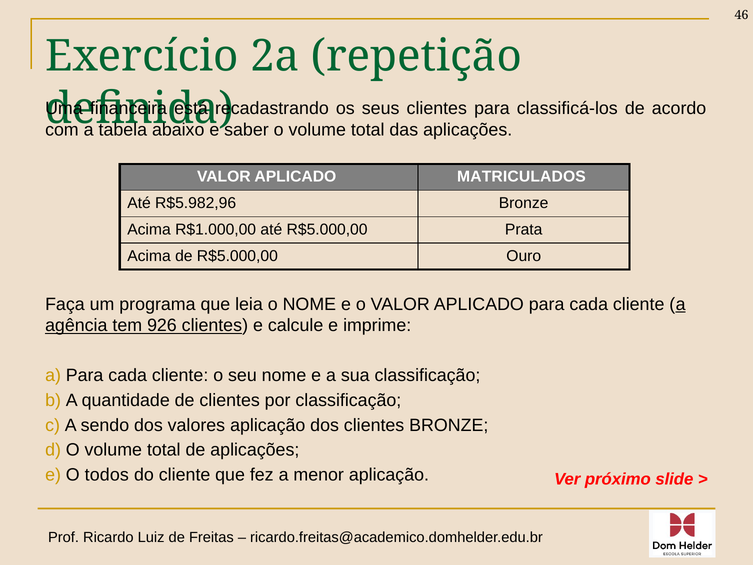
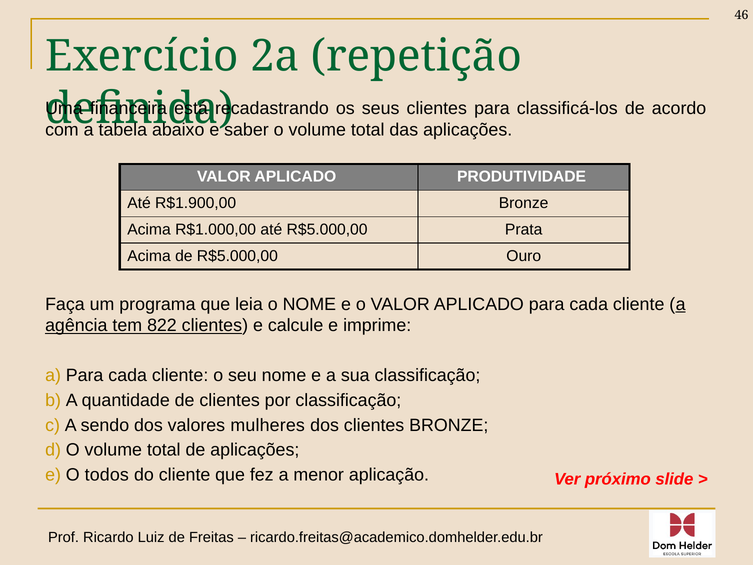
MATRICULADOS: MATRICULADOS -> PRODUTIVIDADE
R$5.982,96: R$5.982,96 -> R$1.900,00
926: 926 -> 822
valores aplicação: aplicação -> mulheres
